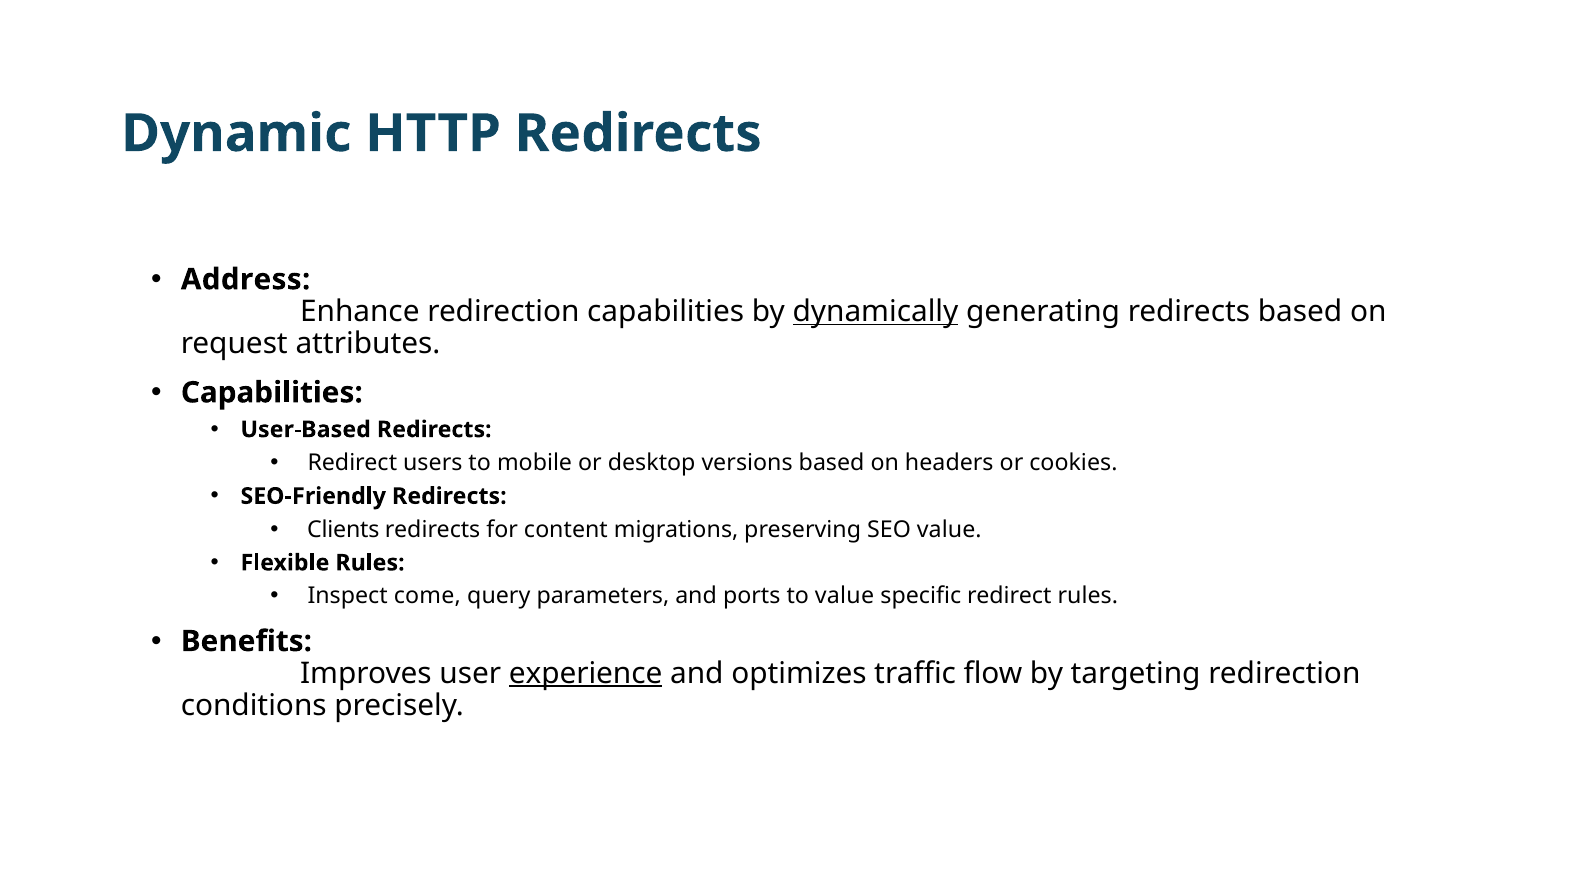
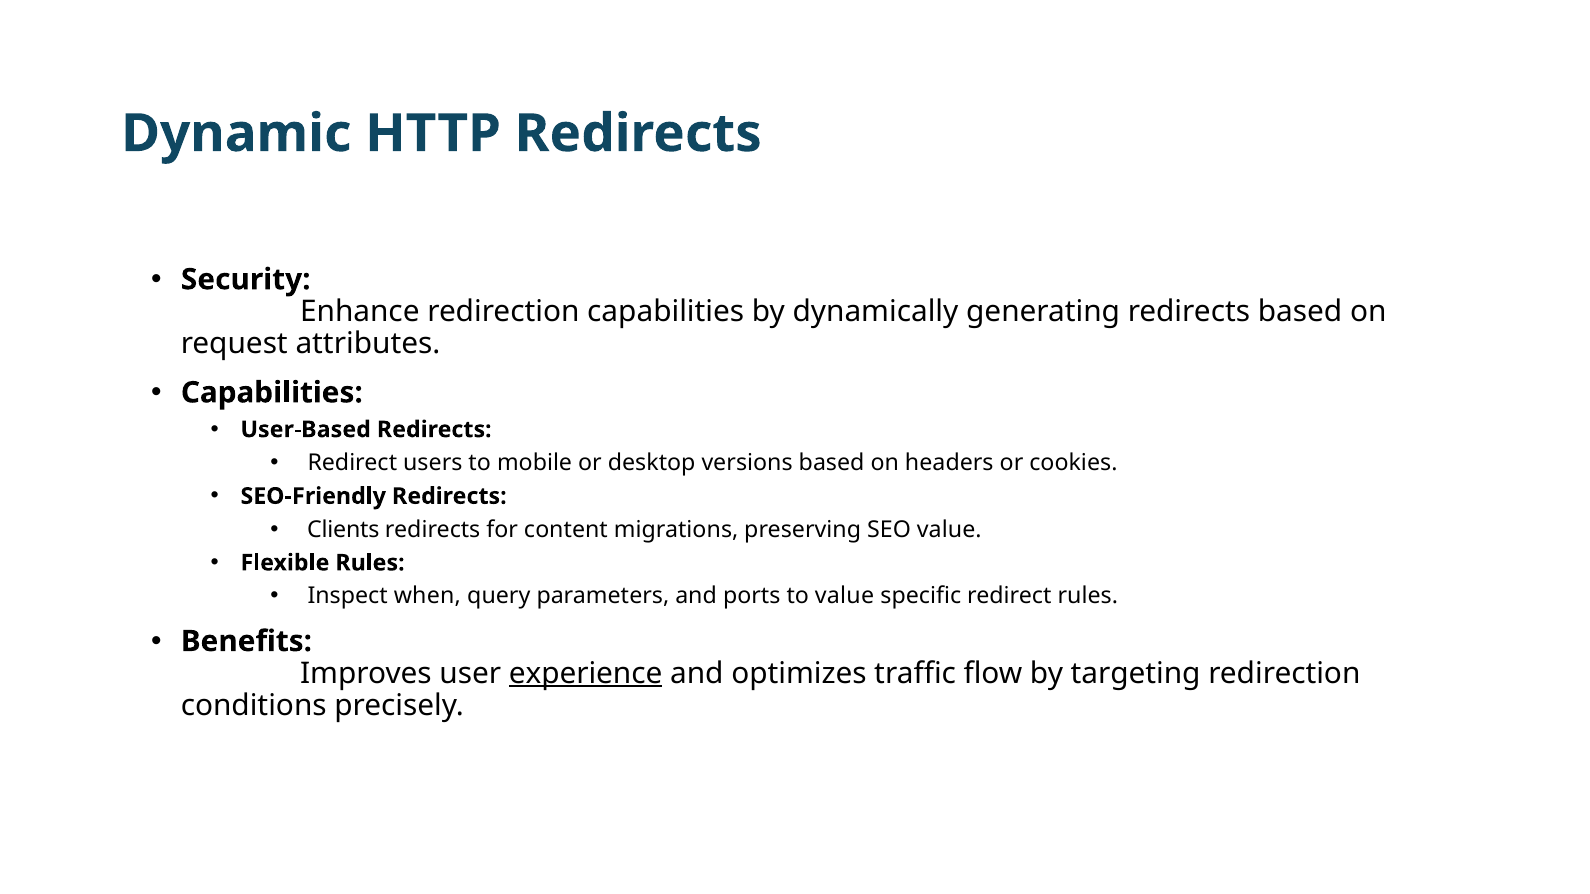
Address: Address -> Security
dynamically underline: present -> none
come: come -> when
